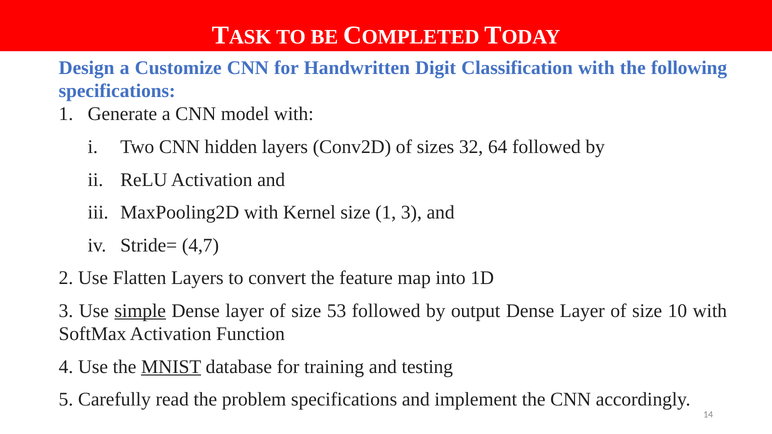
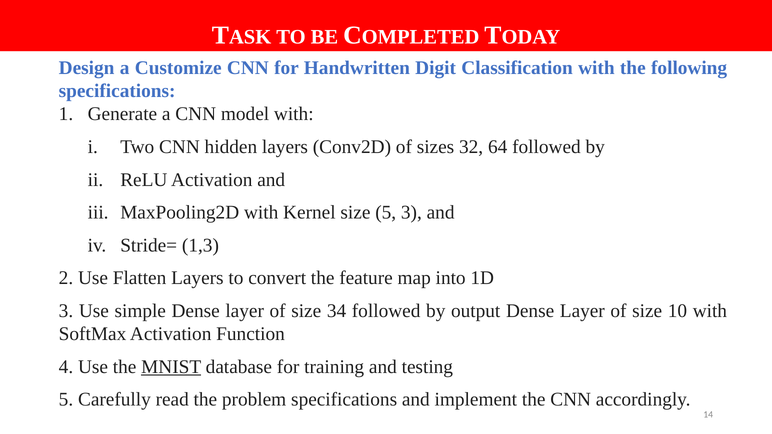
size 1: 1 -> 5
4,7: 4,7 -> 1,3
simple underline: present -> none
53: 53 -> 34
